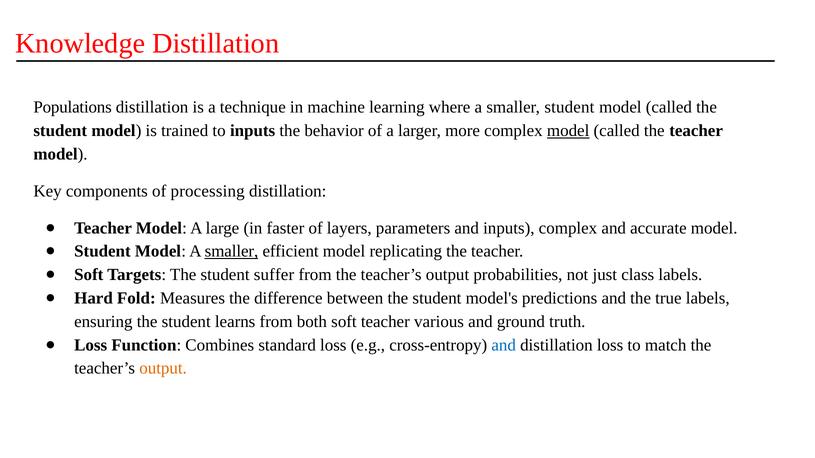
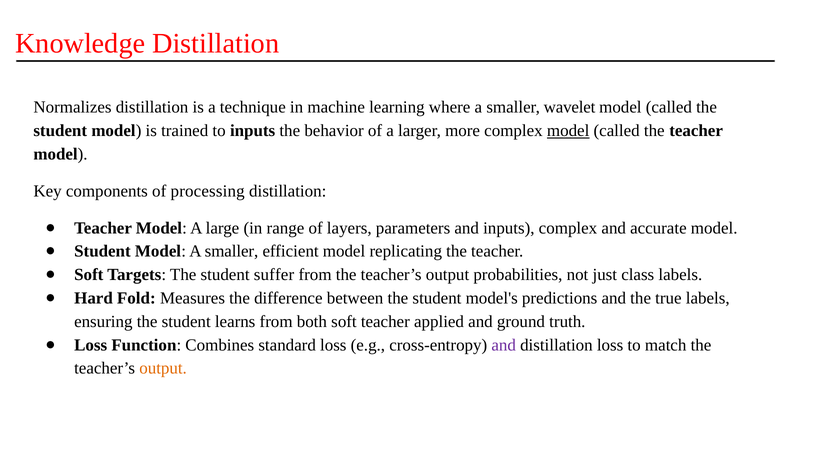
Populations: Populations -> Normalizes
smaller student: student -> wavelet
faster: faster -> range
smaller at (232, 252) underline: present -> none
various: various -> applied
and at (504, 345) colour: blue -> purple
